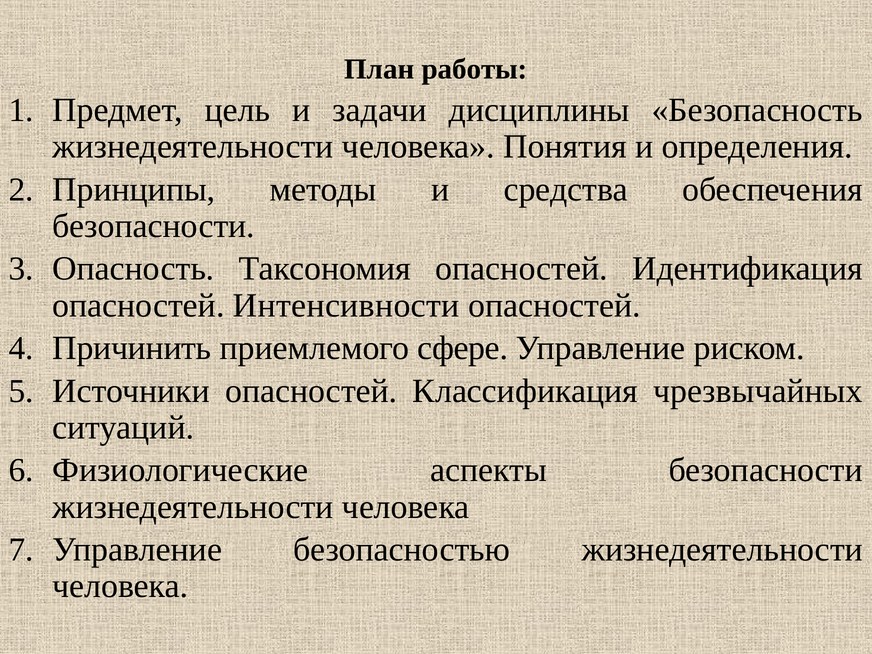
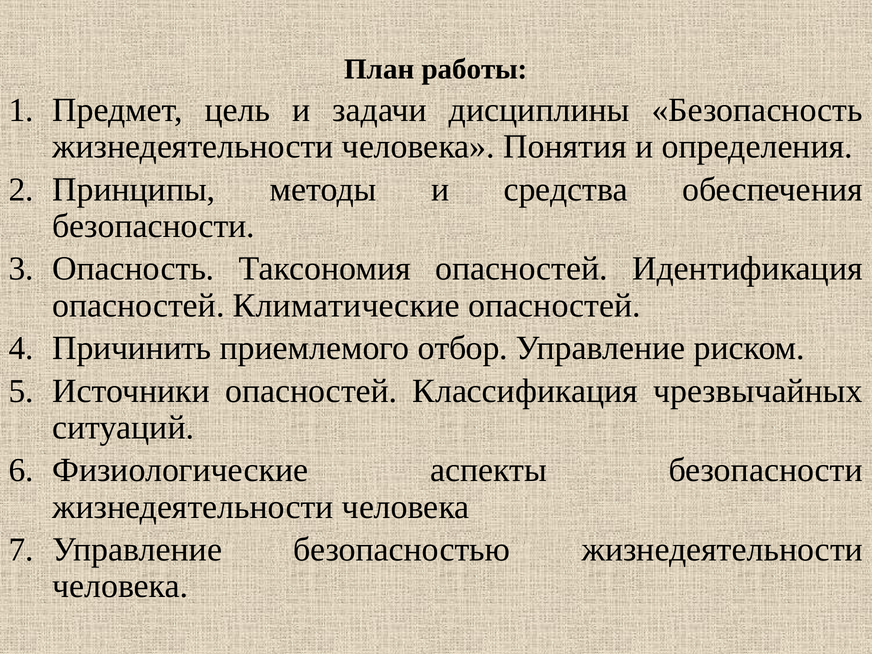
Интенсивности: Интенсивности -> Климатические
сфере: сфере -> отбор
